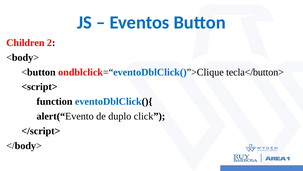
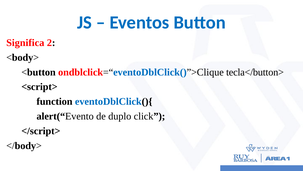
Children: Children -> Significa
